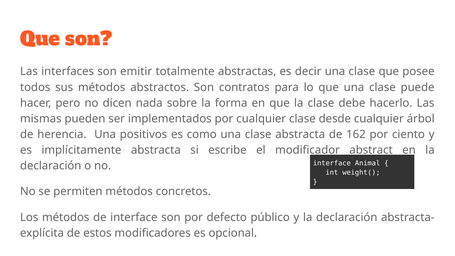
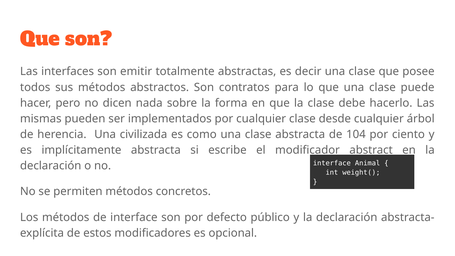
positivos: positivos -> civilizada
162: 162 -> 104
